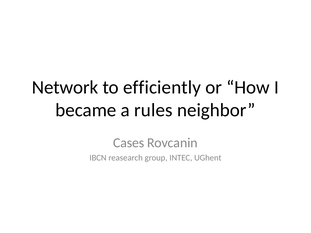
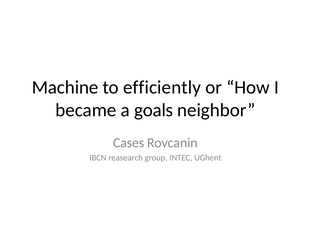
Network: Network -> Machine
rules: rules -> goals
